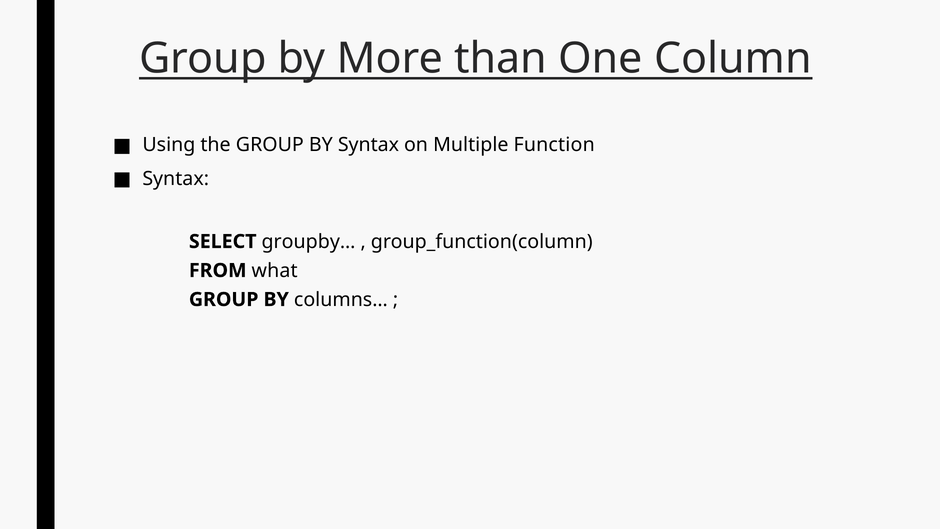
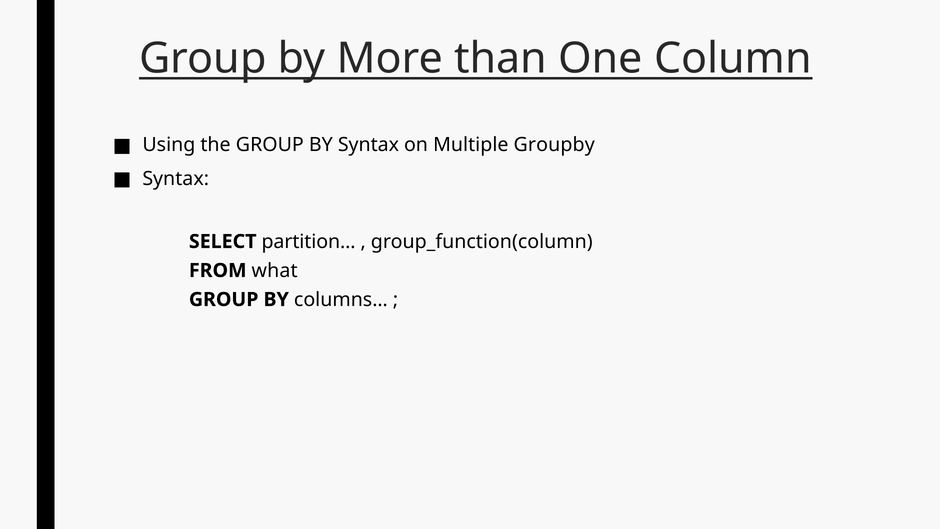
Function: Function -> Groupby
groupby…: groupby… -> partition…
